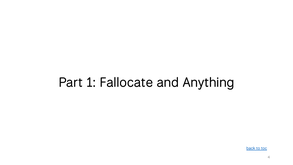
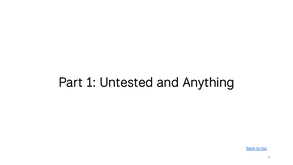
Fallocate: Fallocate -> Untested
